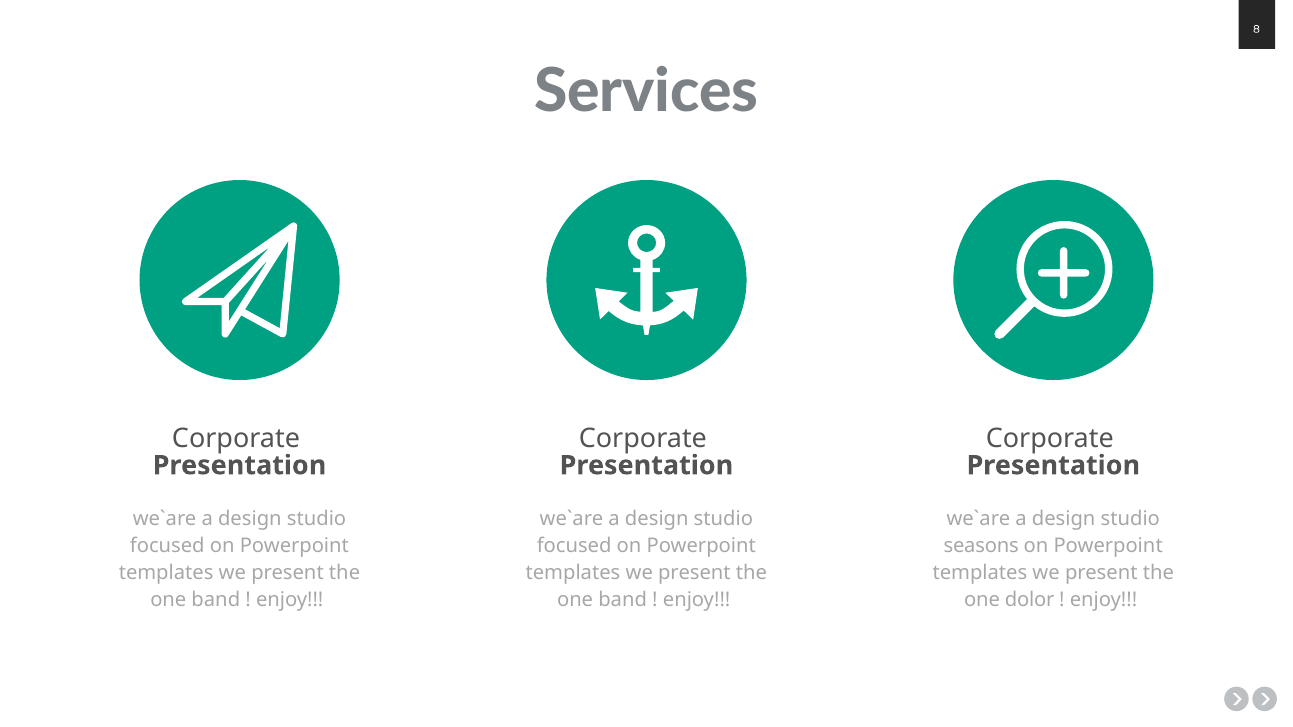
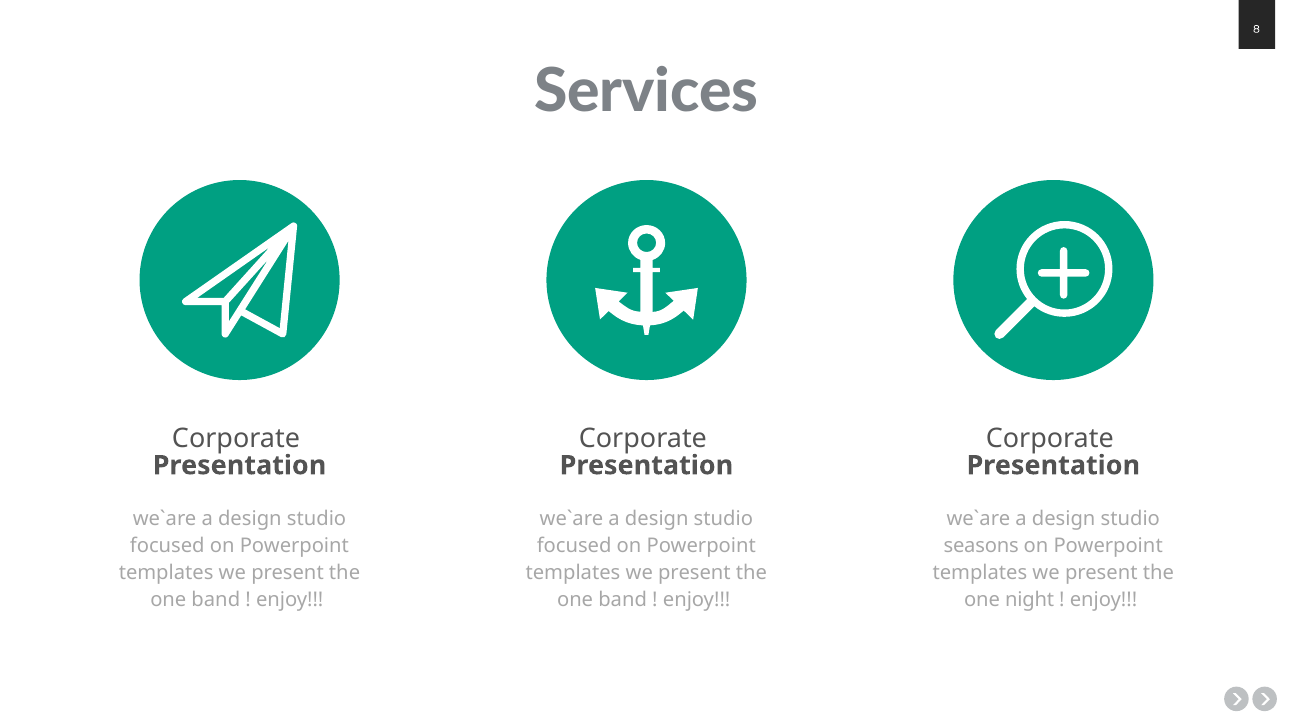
dolor: dolor -> night
